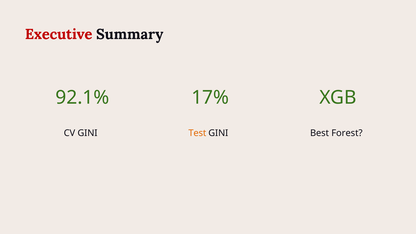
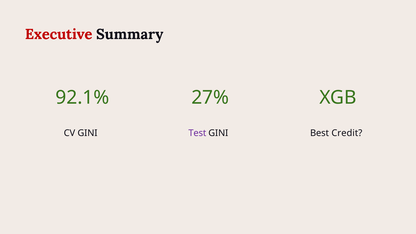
17%: 17% -> 27%
Test colour: orange -> purple
Forest: Forest -> Credit
